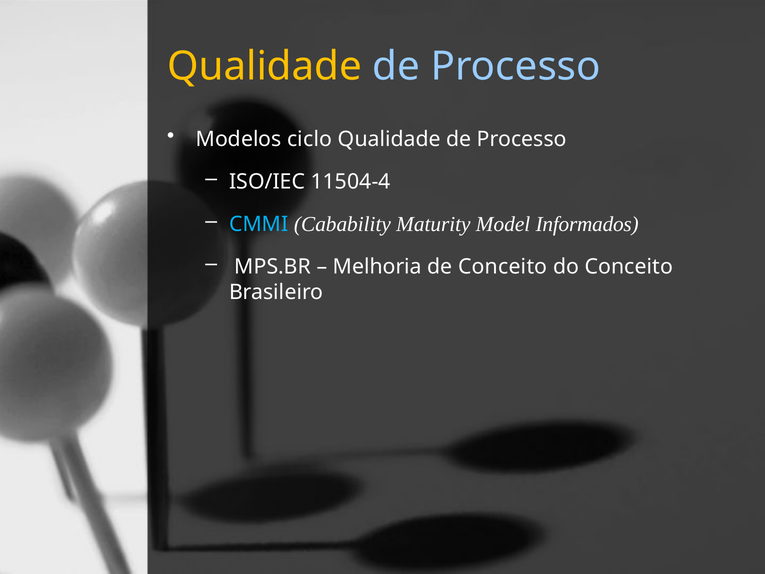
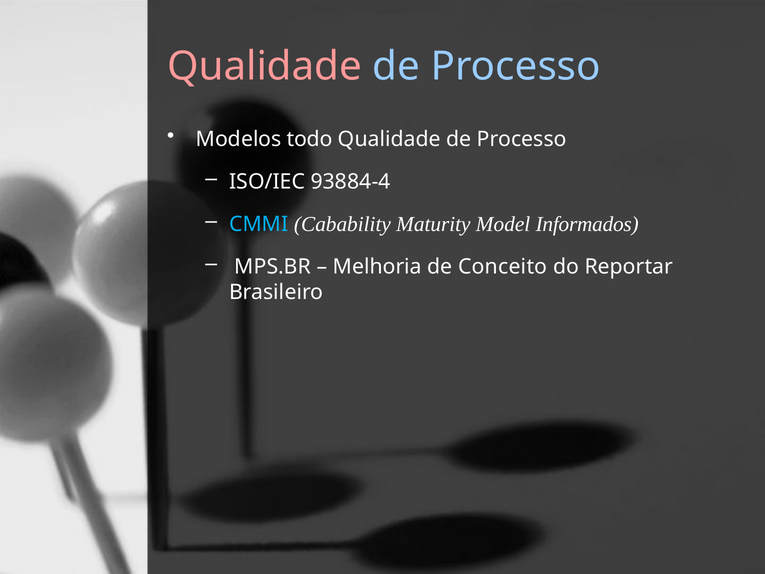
Qualidade at (265, 67) colour: yellow -> pink
ciclo: ciclo -> todo
11504-4: 11504-4 -> 93884-4
do Conceito: Conceito -> Reportar
